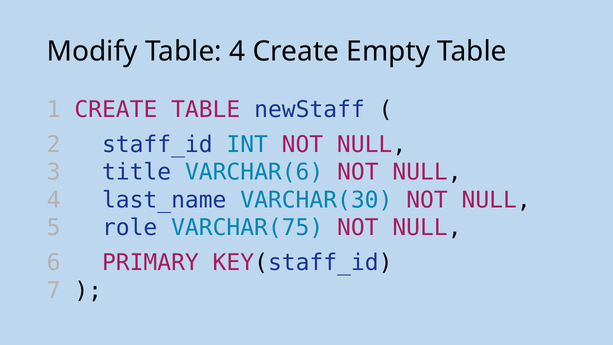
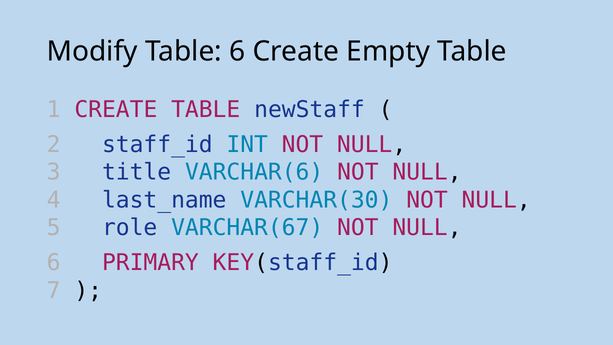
Table 4: 4 -> 6
VARCHAR(75: VARCHAR(75 -> VARCHAR(67
